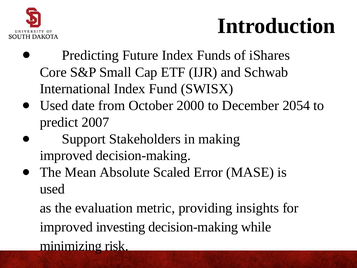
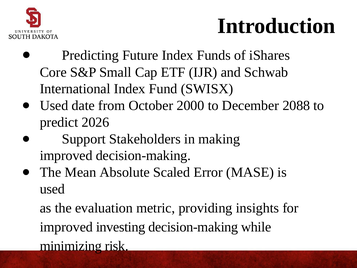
2054: 2054 -> 2088
2007: 2007 -> 2026
